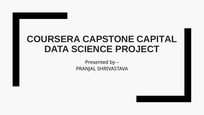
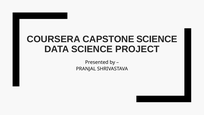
CAPSTONE CAPITAL: CAPITAL -> SCIENCE
